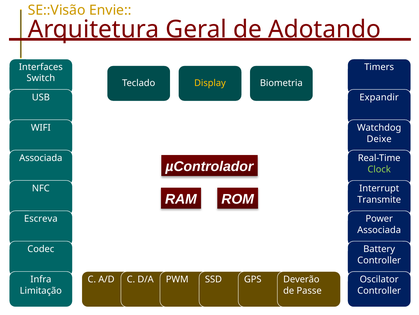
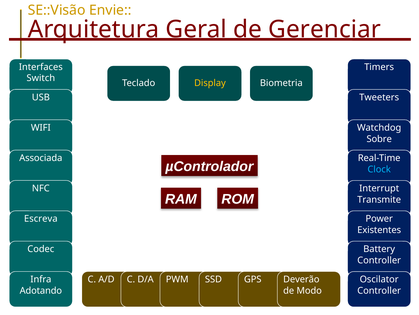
Adotando: Adotando -> Gerenciar
Expandir: Expandir -> Tweeters
Deixe: Deixe -> Sobre
Clock colour: light green -> light blue
Associada at (379, 229): Associada -> Existentes
Limitação: Limitação -> Adotando
Passe: Passe -> Modo
